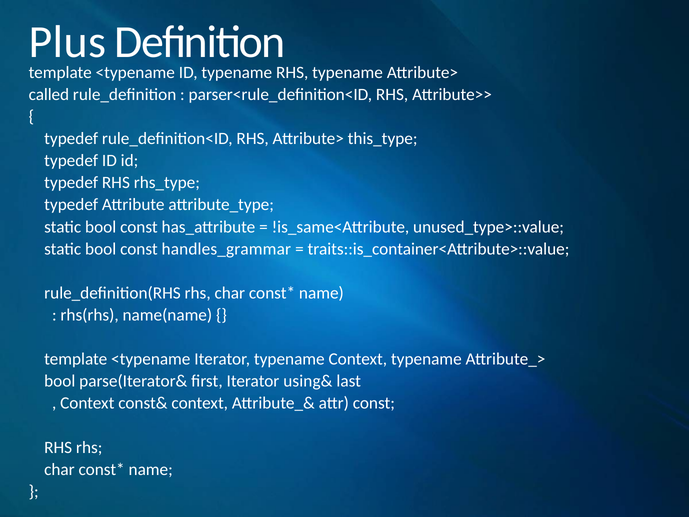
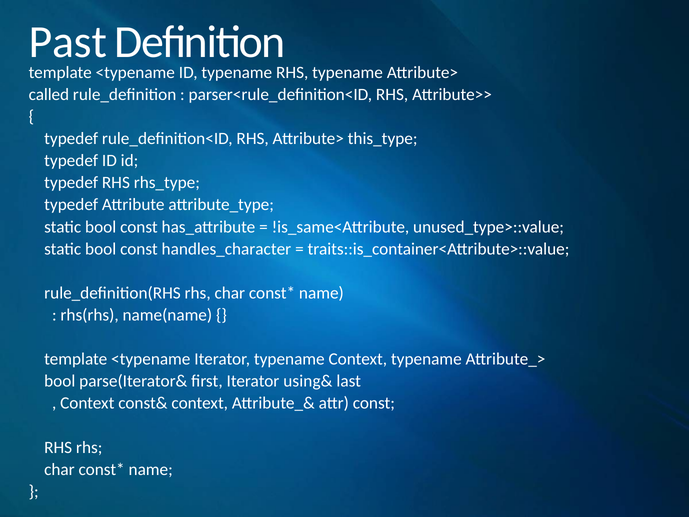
Plus: Plus -> Past
handles_grammar: handles_grammar -> handles_character
